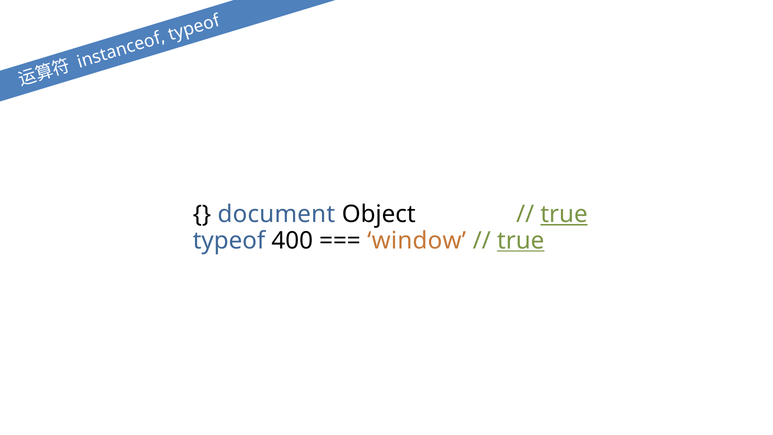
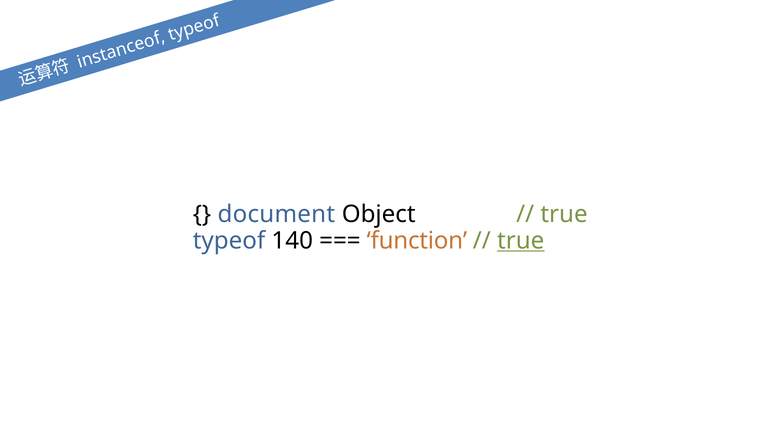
true at (564, 214) underline: present -> none
400: 400 -> 140
window: window -> function
